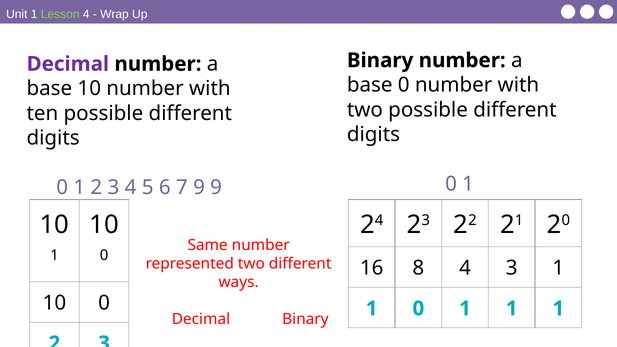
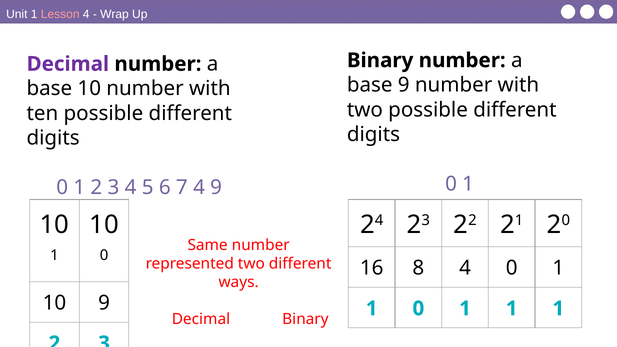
Lesson colour: light green -> pink
base 0: 0 -> 9
7 9: 9 -> 4
4 3: 3 -> 0
0 at (104, 303): 0 -> 9
